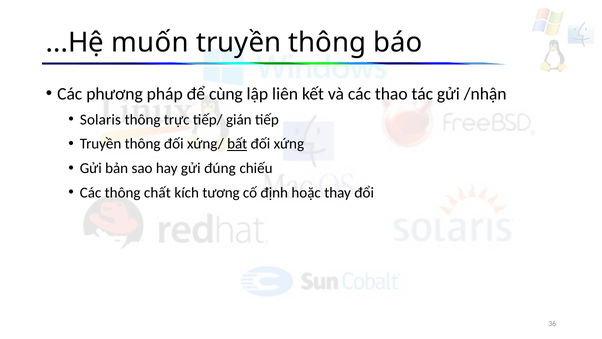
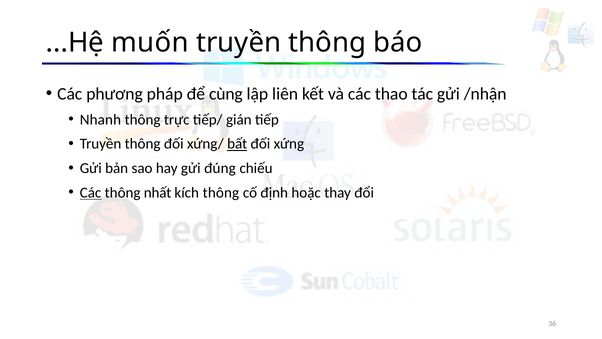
Solaris: Solaris -> Nhanh
Các at (91, 193) underline: none -> present
chất: chất -> nhất
kích tương: tương -> thông
